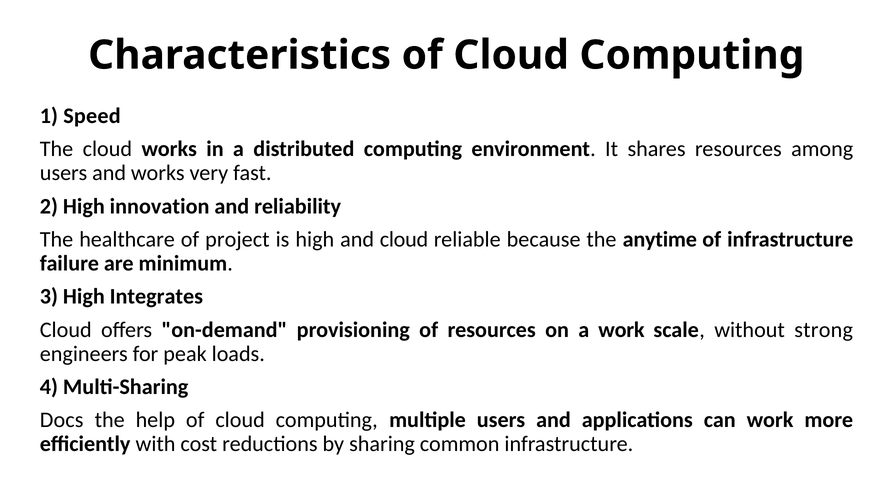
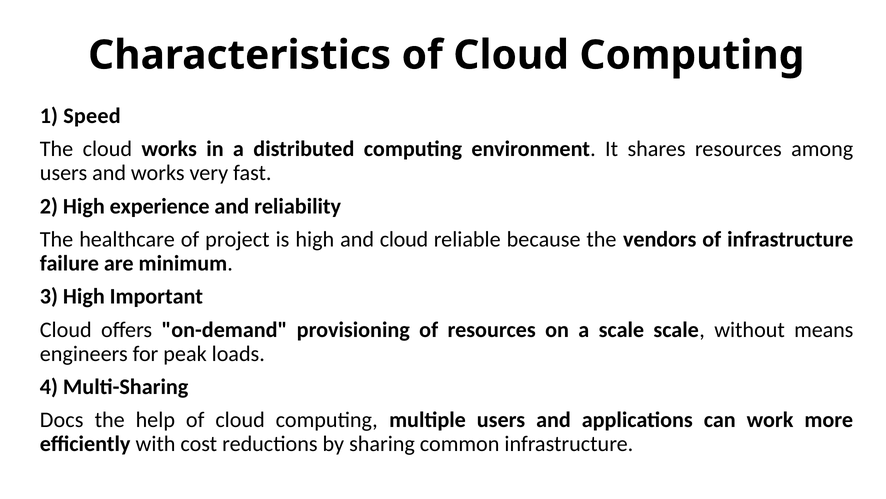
innovation: innovation -> experience
anytime: anytime -> vendors
Integrates: Integrates -> Important
a work: work -> scale
strong: strong -> means
